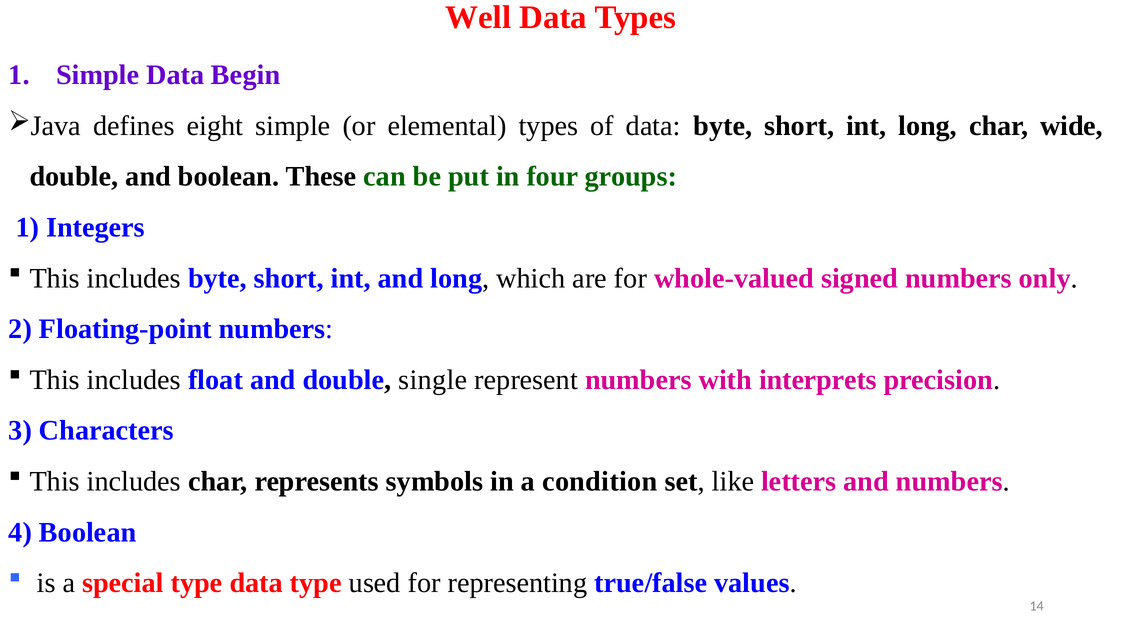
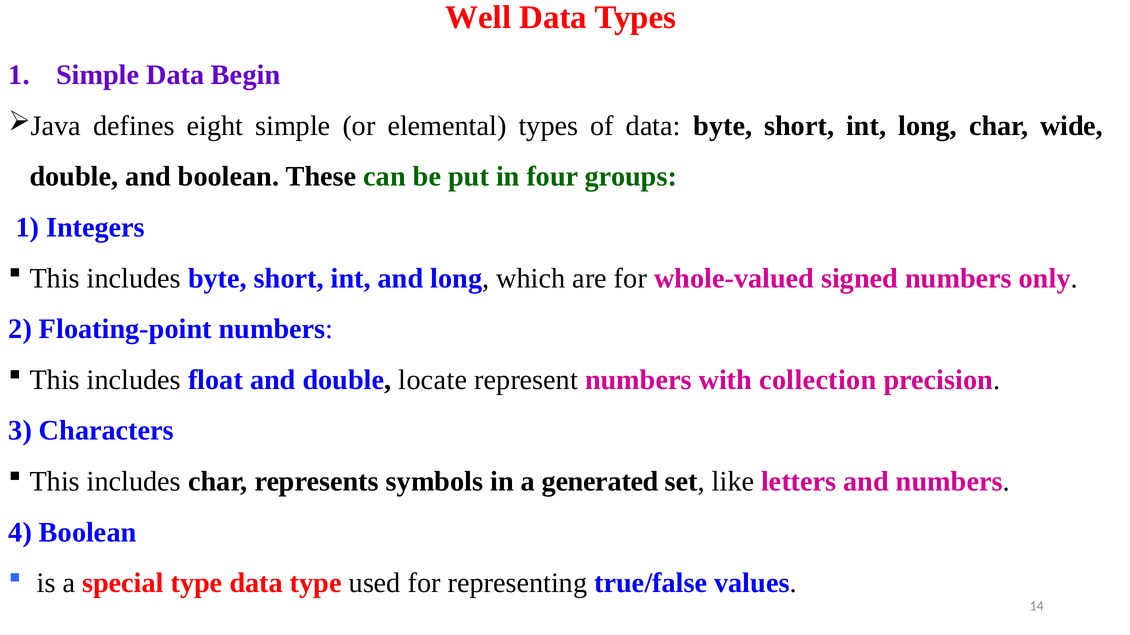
single: single -> locate
interprets: interprets -> collection
condition: condition -> generated
